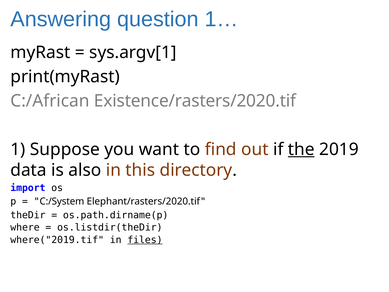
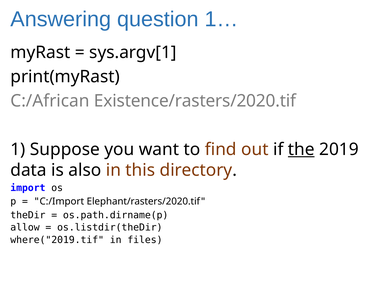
C:/System: C:/System -> C:/Import
where: where -> allow
files underline: present -> none
